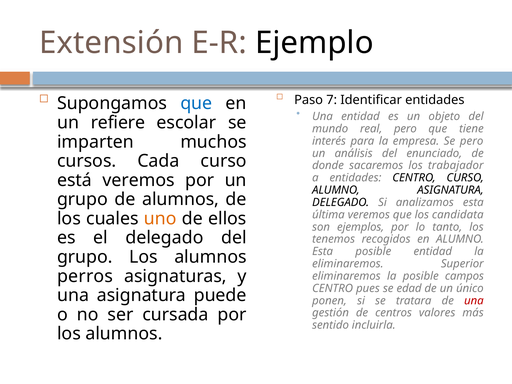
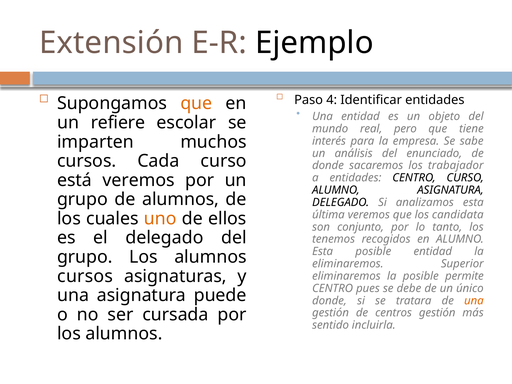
7: 7 -> 4
que at (196, 103) colour: blue -> orange
Se pero: pero -> sabe
ejemplos: ejemplos -> conjunto
perros at (85, 276): perros -> cursos
campos: campos -> permite
edad: edad -> debe
ponen at (329, 301): ponen -> donde
una at (474, 301) colour: red -> orange
centros valores: valores -> gestión
